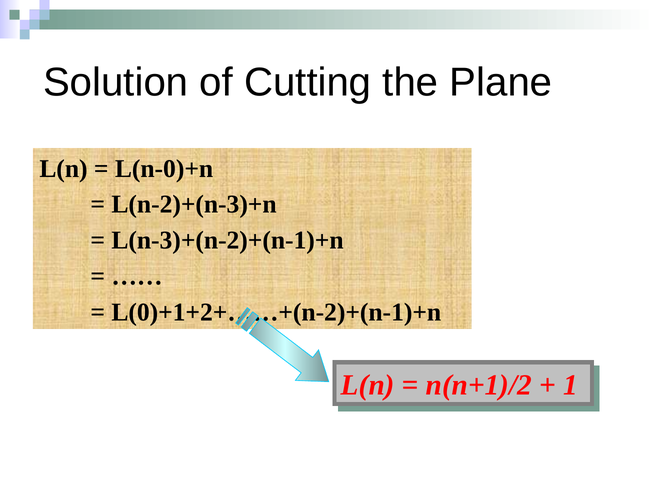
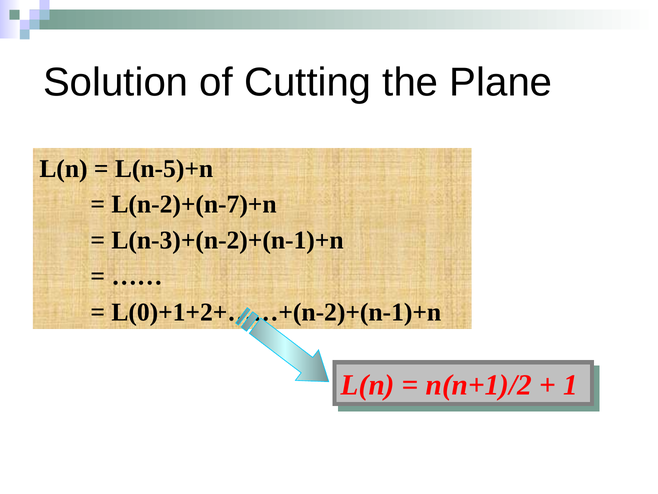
L(n-0)+n: L(n-0)+n -> L(n-5)+n
L(n-2)+(n-3)+n: L(n-2)+(n-3)+n -> L(n-2)+(n-7)+n
